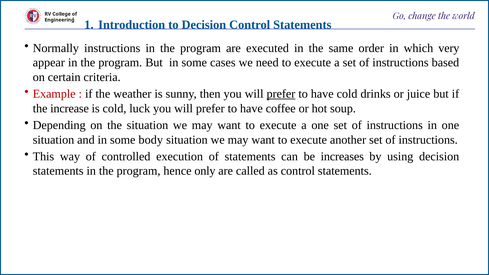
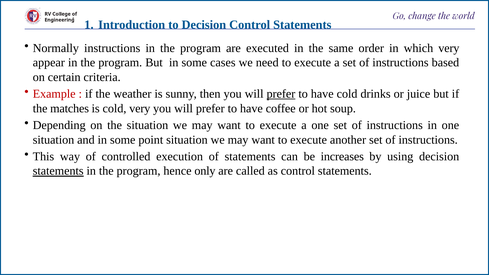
increase: increase -> matches
cold luck: luck -> very
body: body -> point
statements at (58, 171) underline: none -> present
